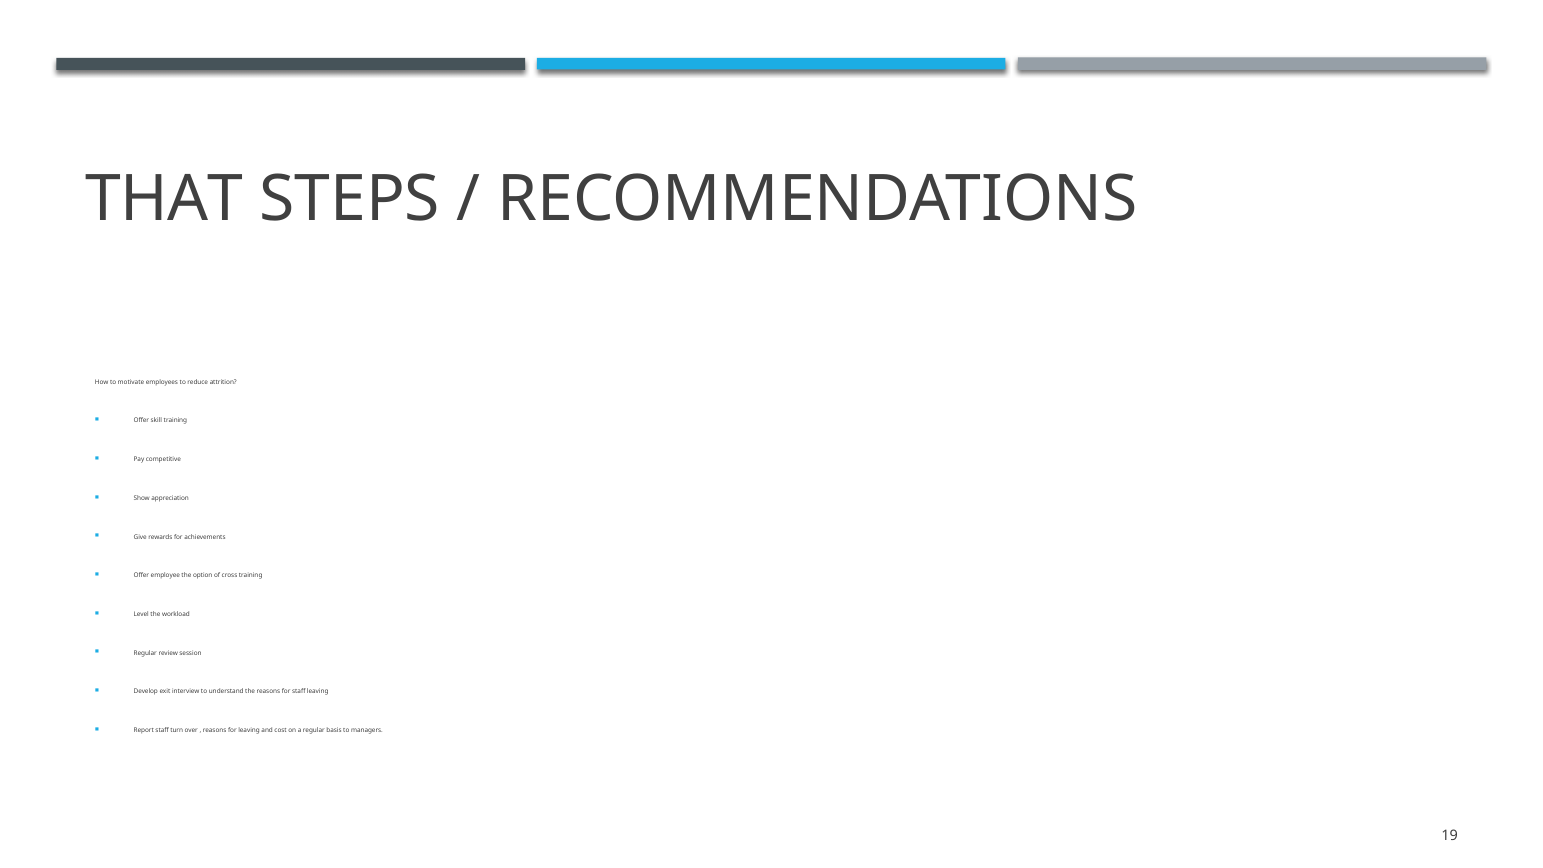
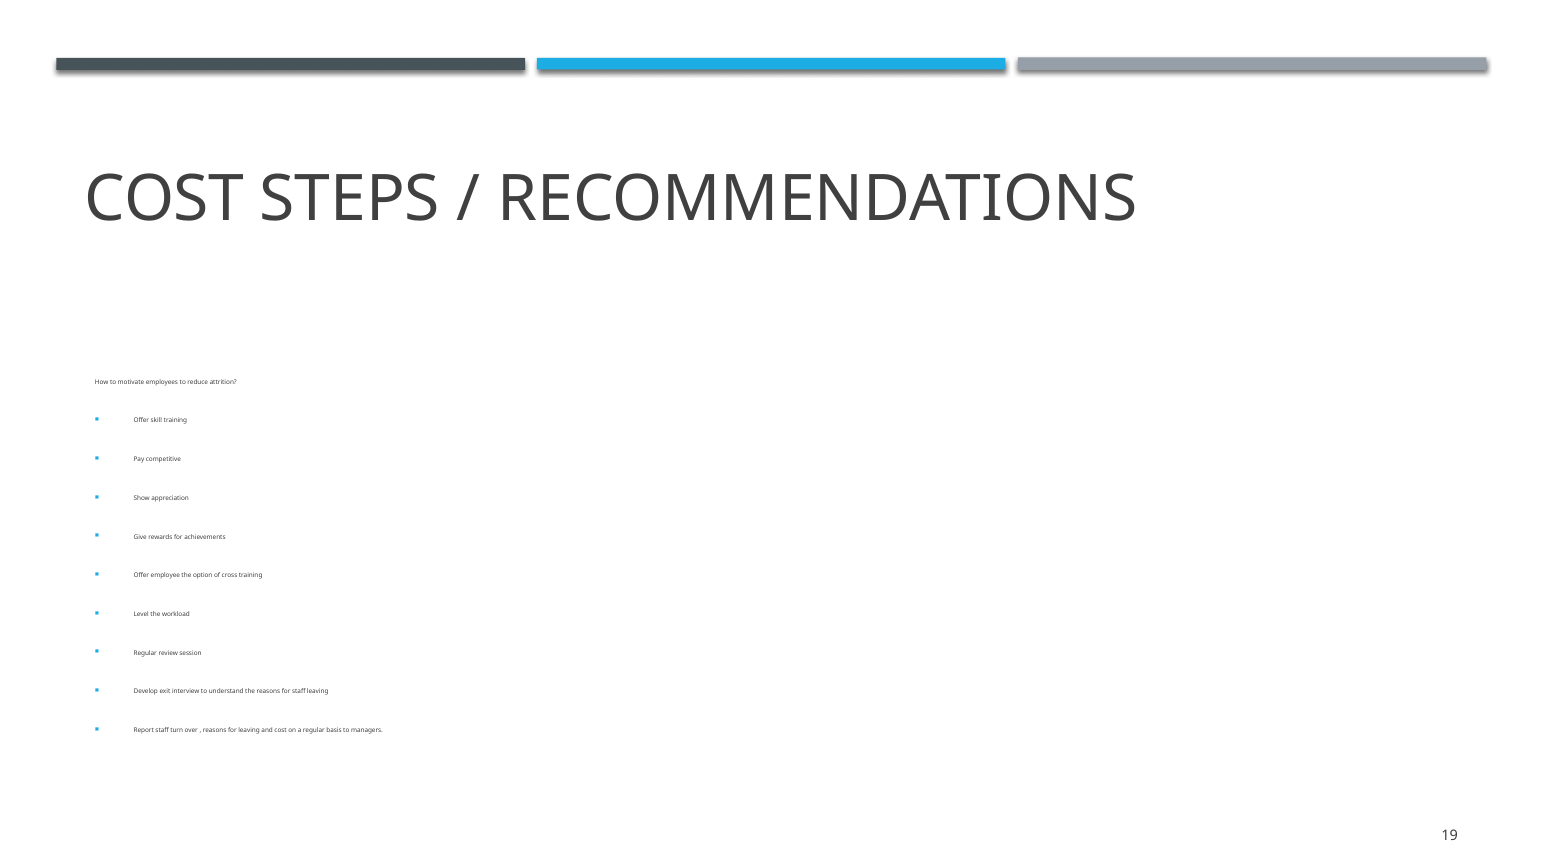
THAT at (164, 199): THAT -> COST
